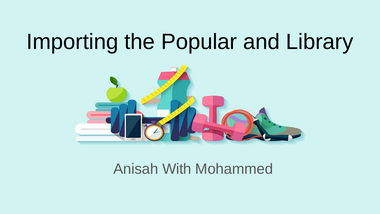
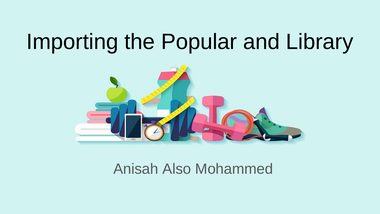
With: With -> Also
